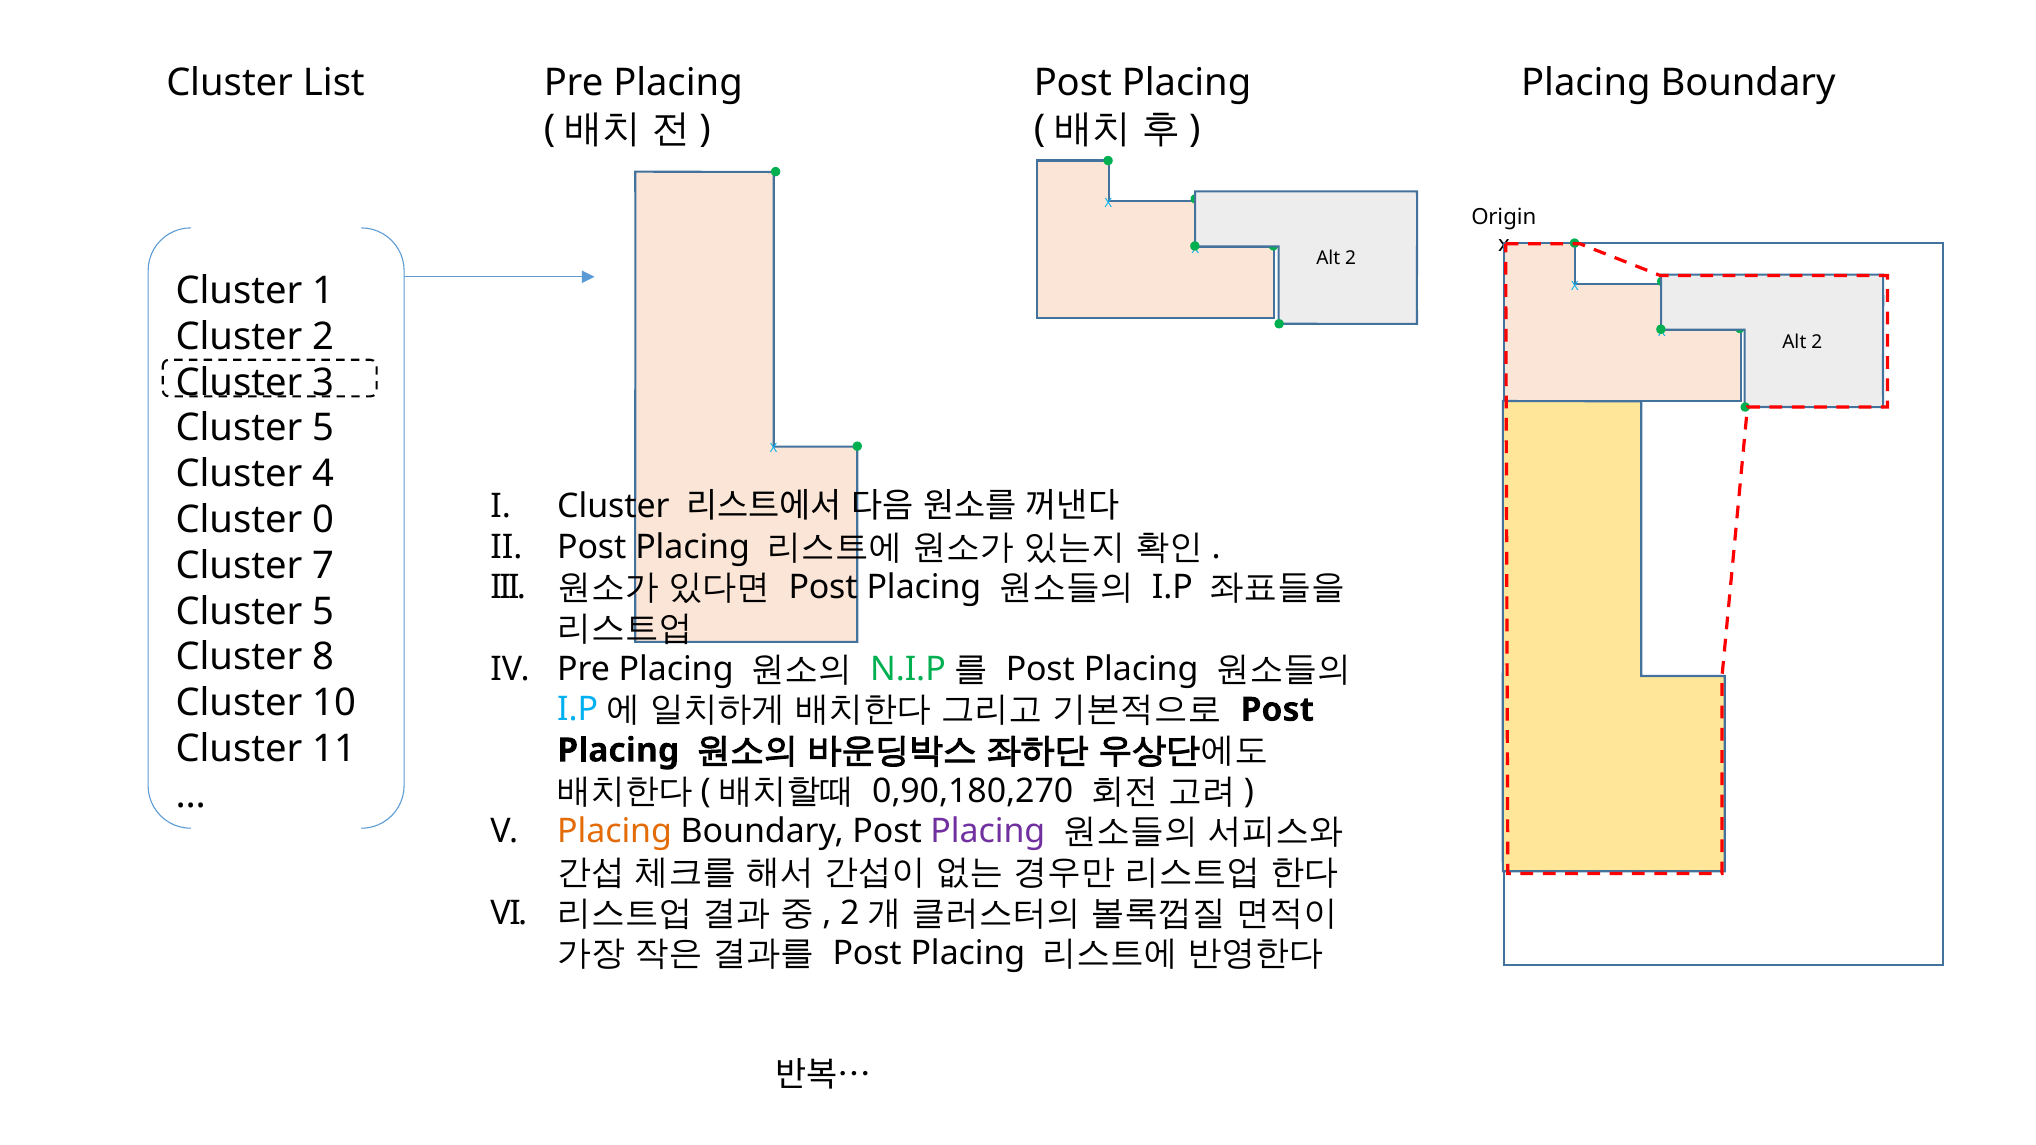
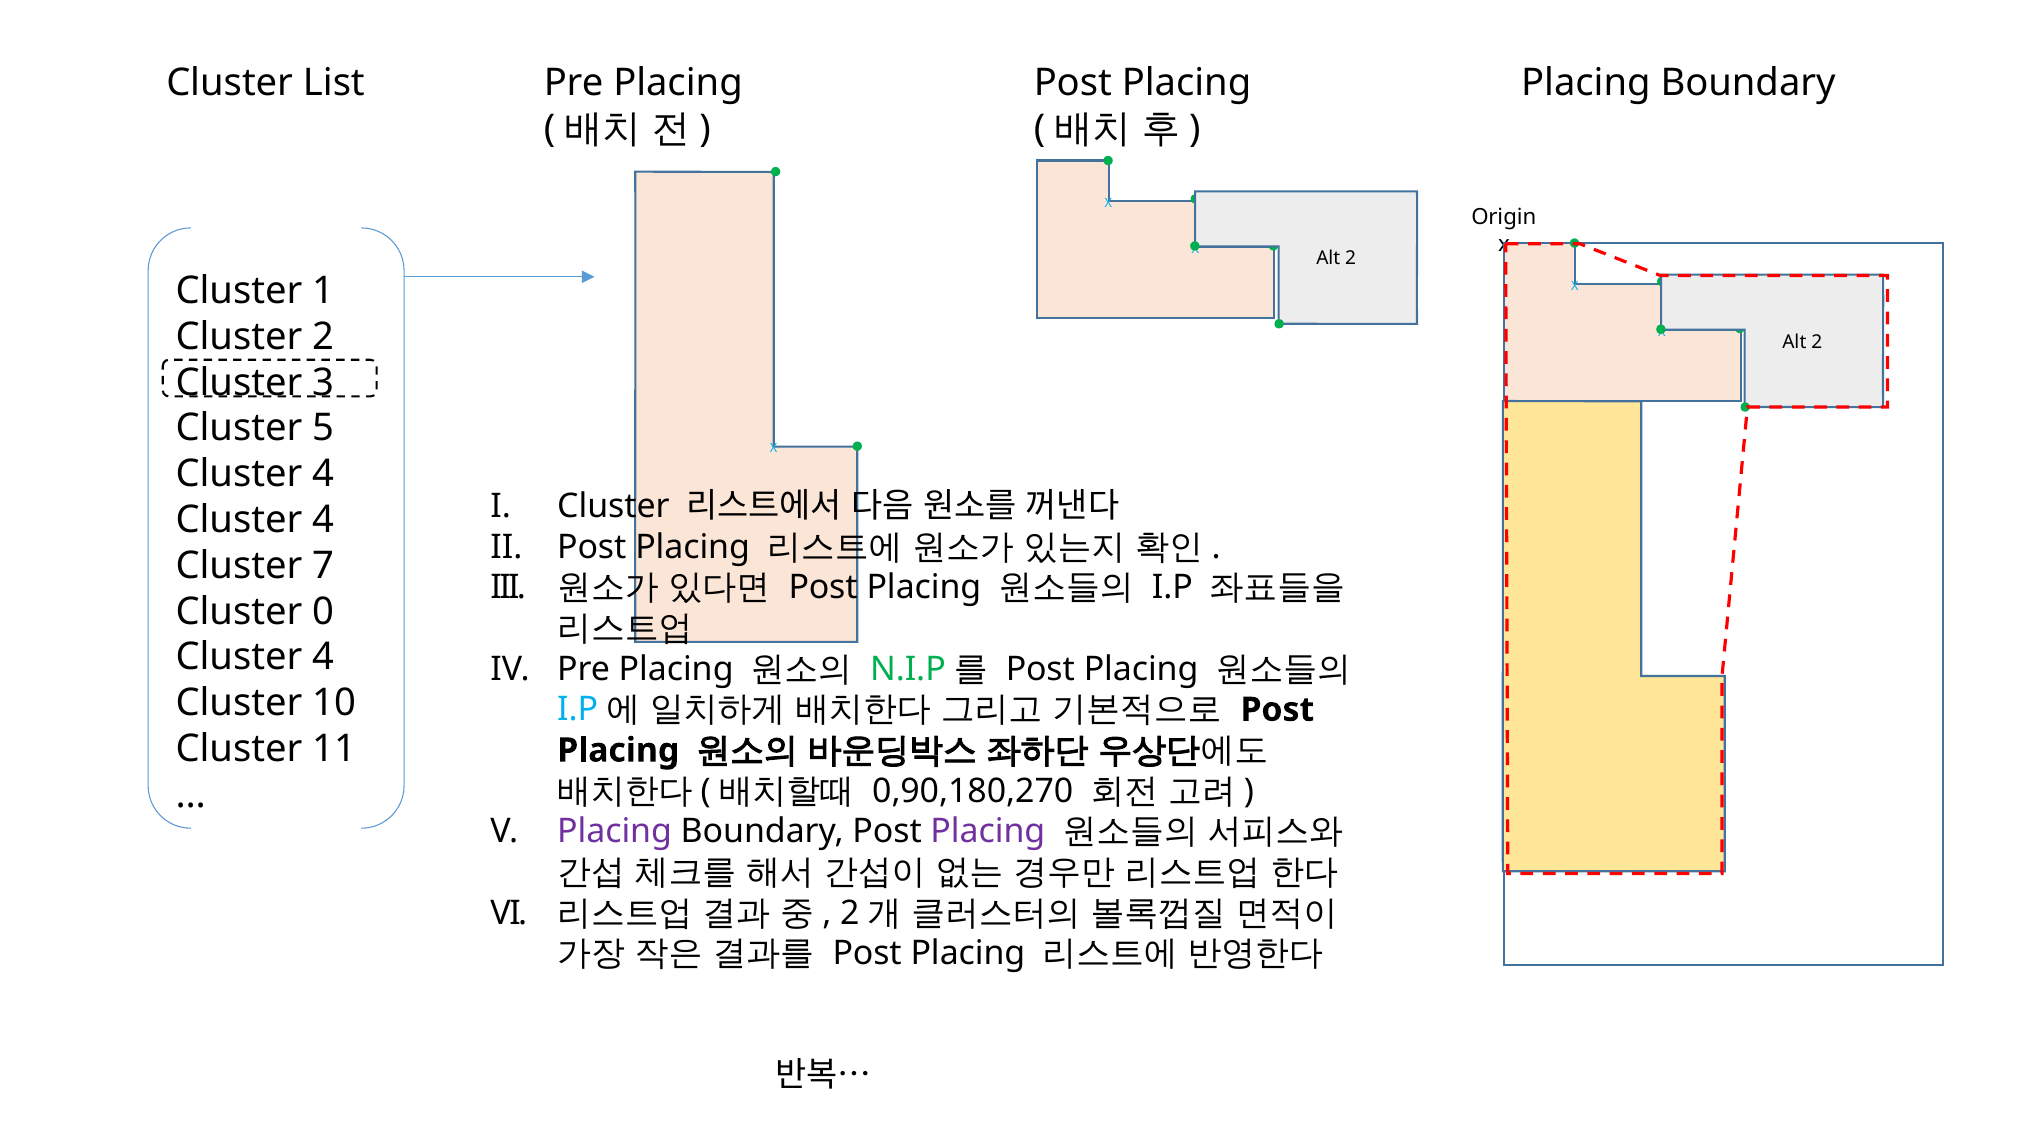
0 at (323, 520): 0 -> 4
5 at (323, 612): 5 -> 0
8 at (323, 657): 8 -> 4
Placing at (615, 832) colour: orange -> purple
